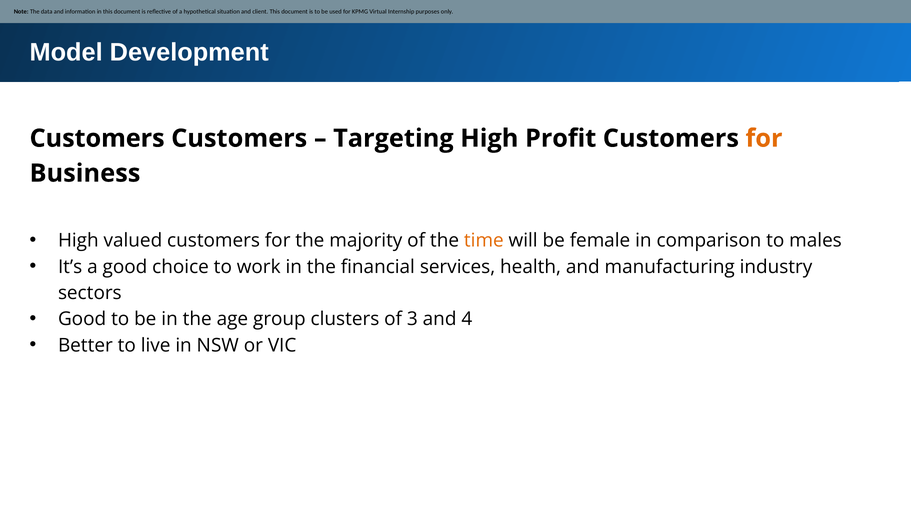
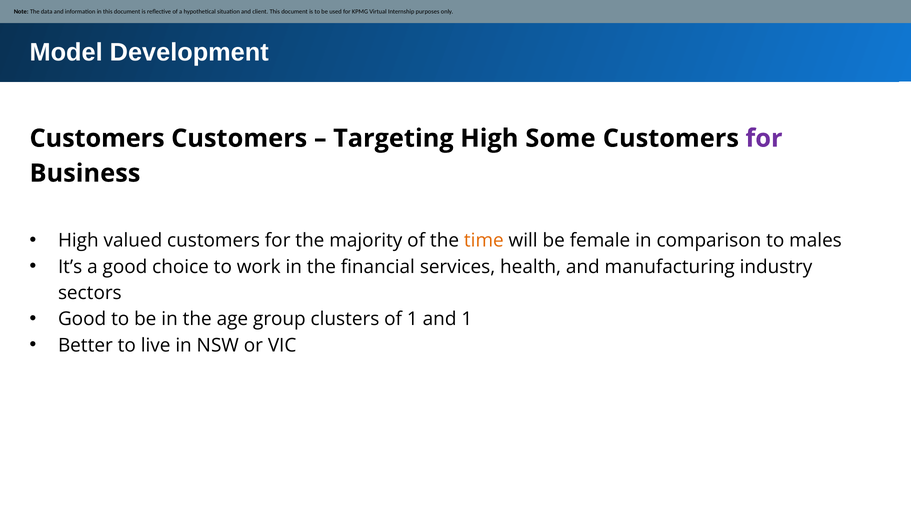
Profit: Profit -> Some
for at (764, 139) colour: orange -> purple
of 3: 3 -> 1
and 4: 4 -> 1
